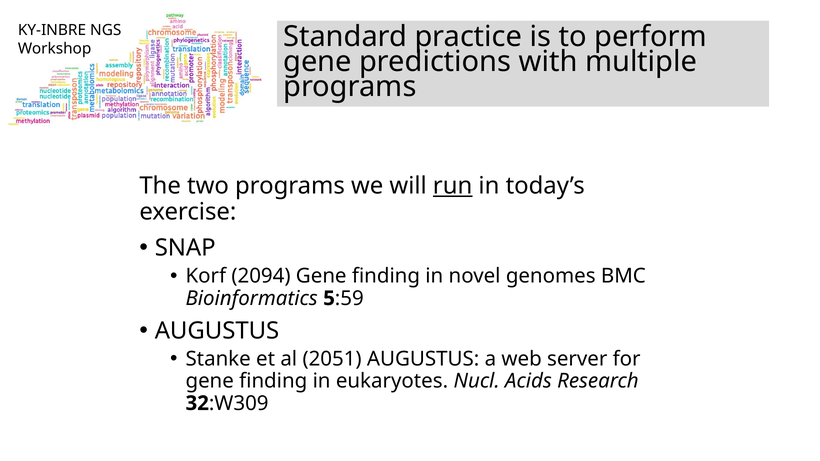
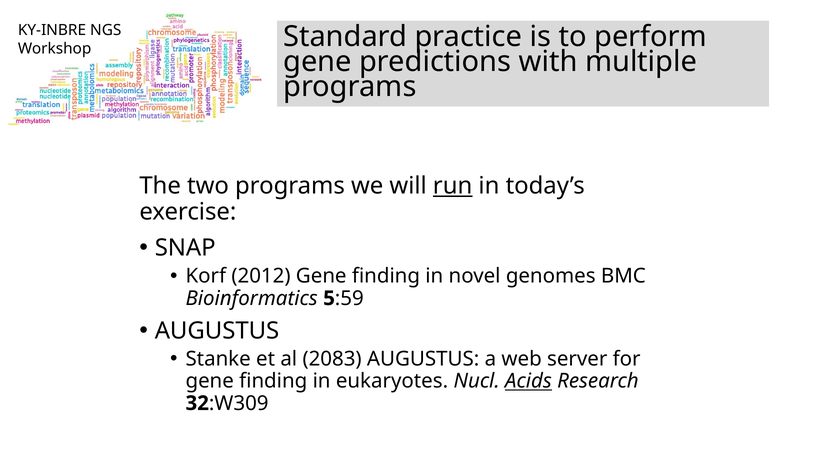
2094: 2094 -> 2012
2051: 2051 -> 2083
Acids underline: none -> present
